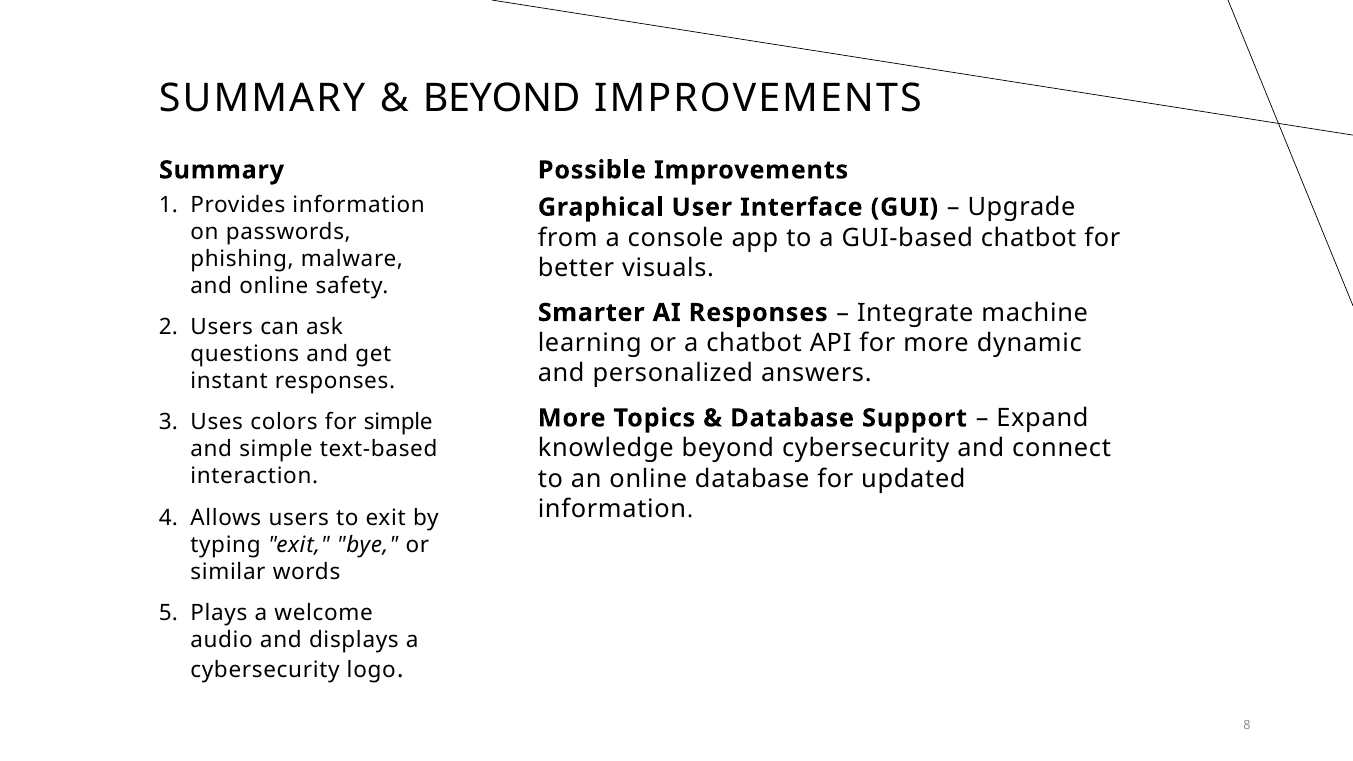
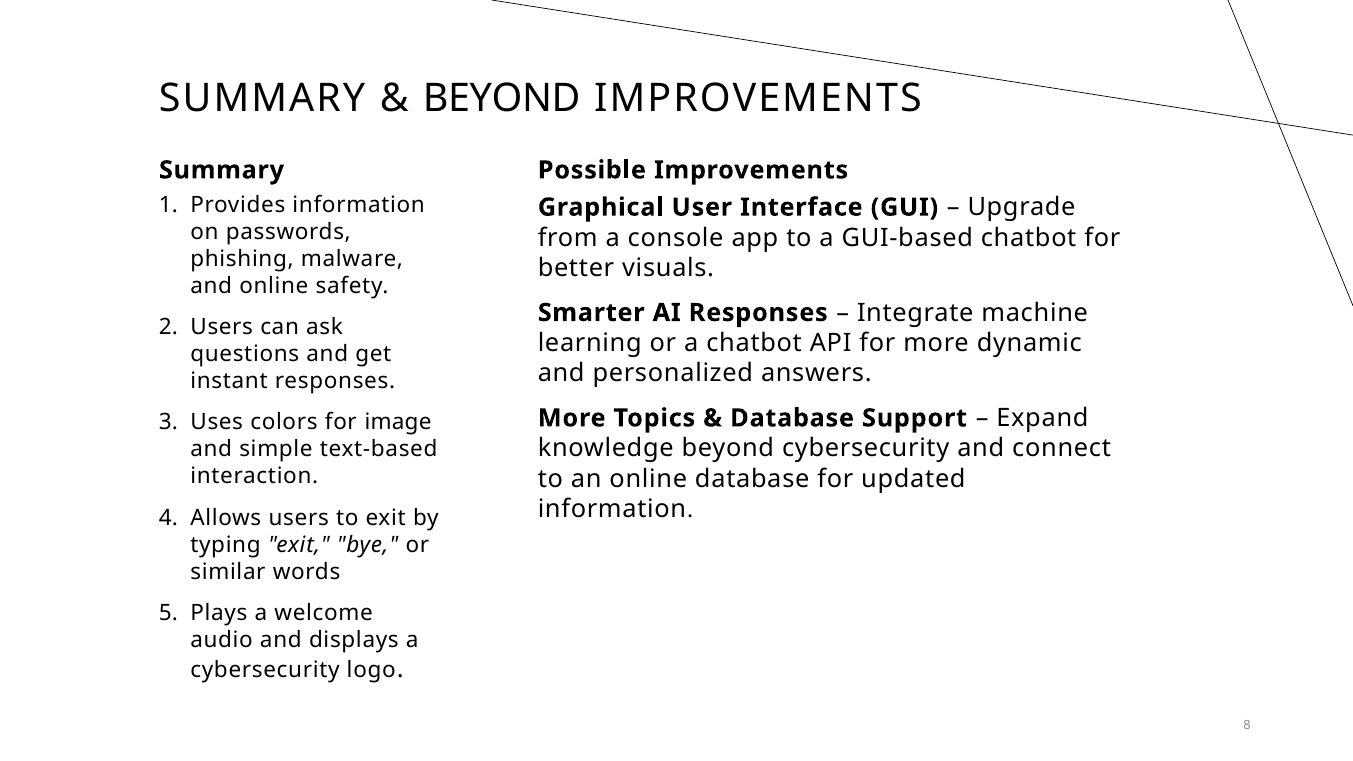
for simple: simple -> image
